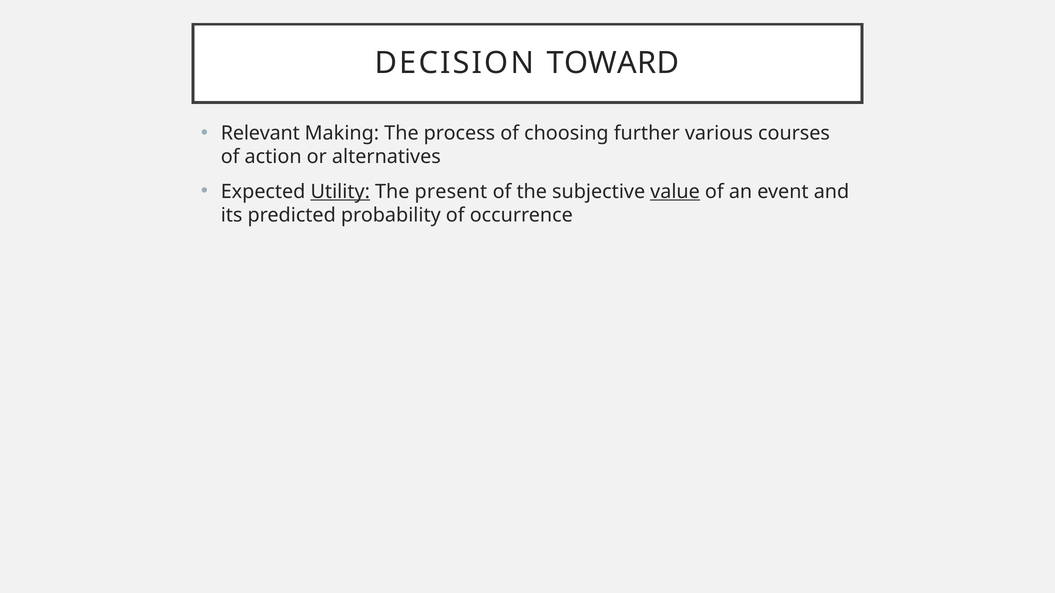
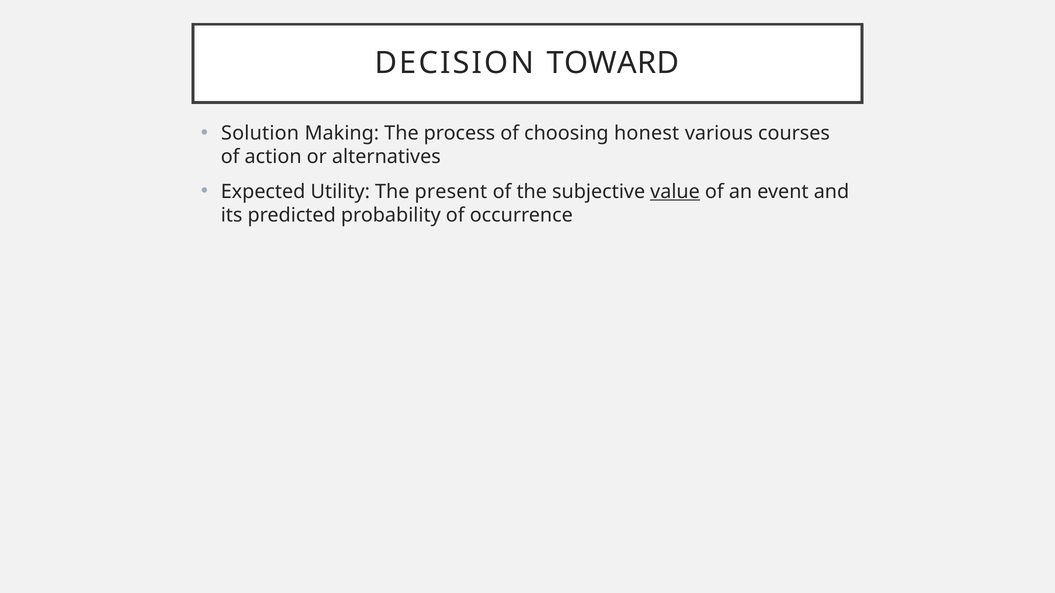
Relevant: Relevant -> Solution
further: further -> honest
Utility underline: present -> none
